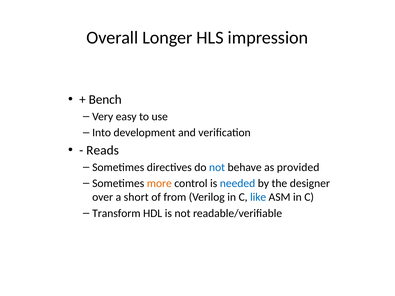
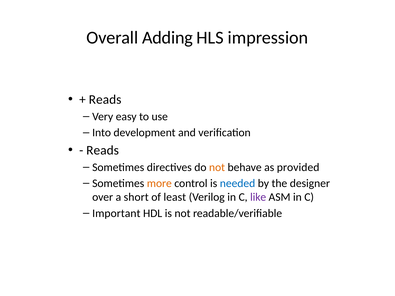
Longer: Longer -> Adding
Bench at (105, 100): Bench -> Reads
not at (217, 167) colour: blue -> orange
from: from -> least
like colour: blue -> purple
Transform: Transform -> Important
